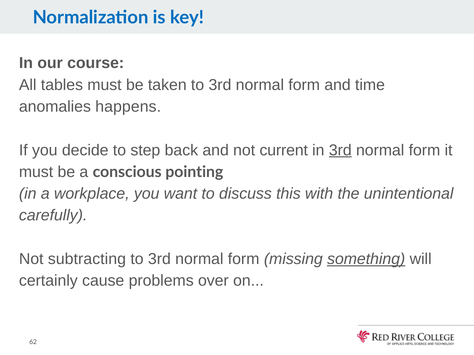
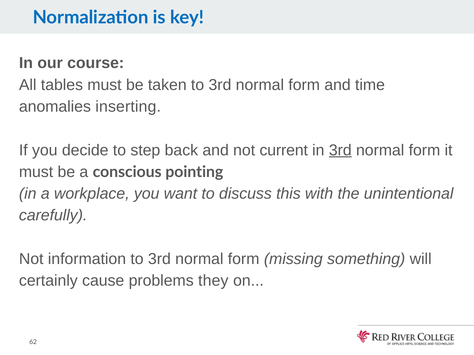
happens: happens -> inserting
subtracting: subtracting -> information
something underline: present -> none
over: over -> they
